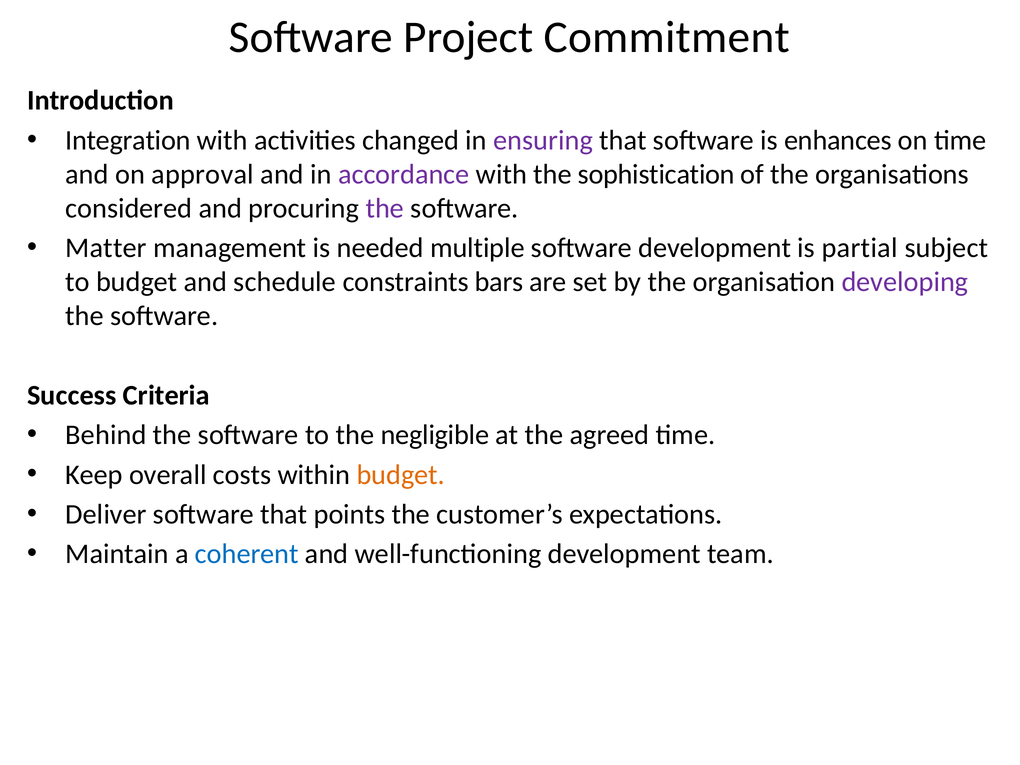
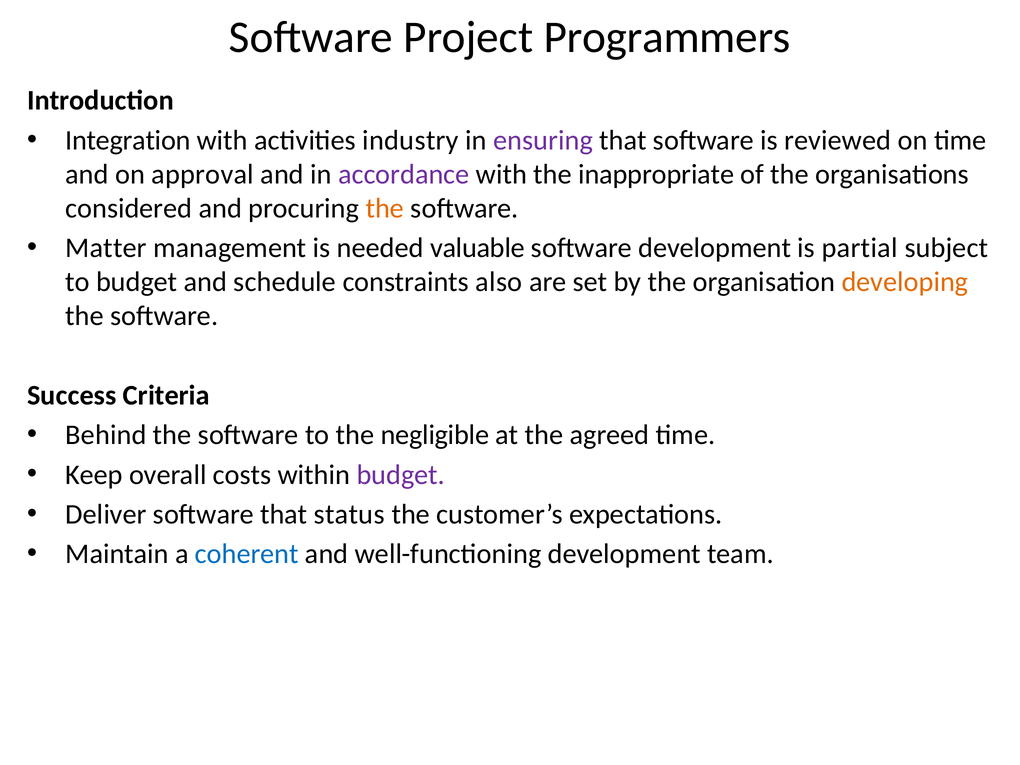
Commitment: Commitment -> Programmers
changed: changed -> industry
enhances: enhances -> reviewed
sophistication: sophistication -> inappropriate
the at (385, 208) colour: purple -> orange
multiple: multiple -> valuable
bars: bars -> also
developing colour: purple -> orange
budget at (401, 475) colour: orange -> purple
points: points -> status
